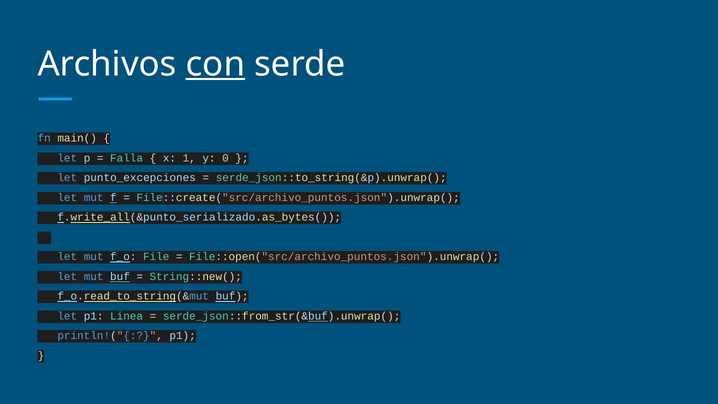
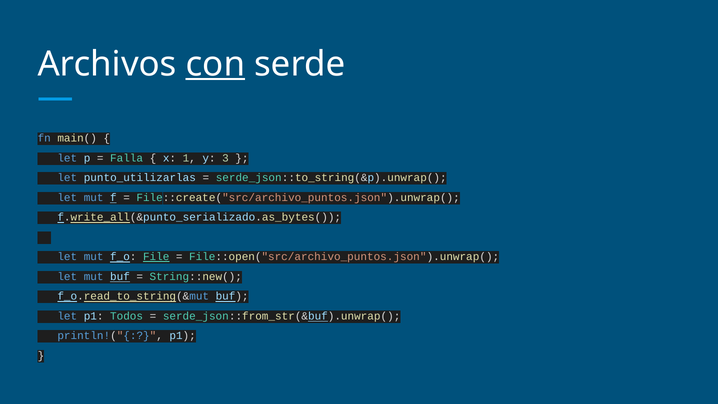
0: 0 -> 3
punto_excepciones: punto_excepciones -> punto_utilizarlas
File underline: none -> present
Linea: Linea -> Todos
